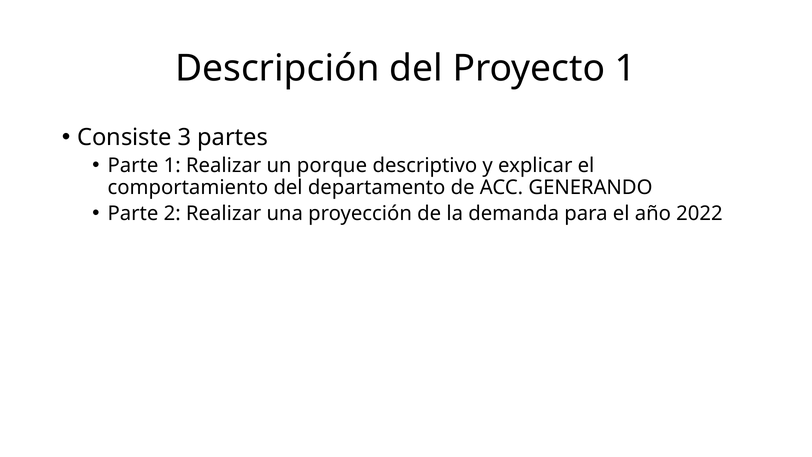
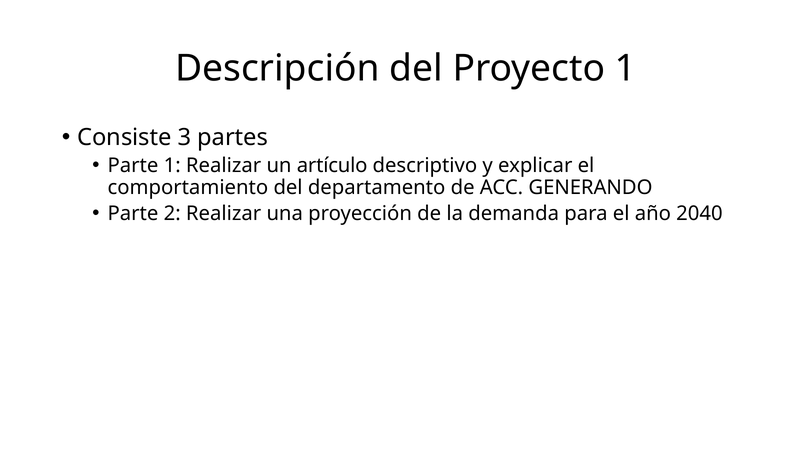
porque: porque -> artículo
2022: 2022 -> 2040
